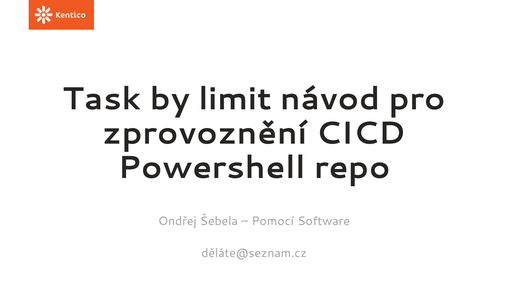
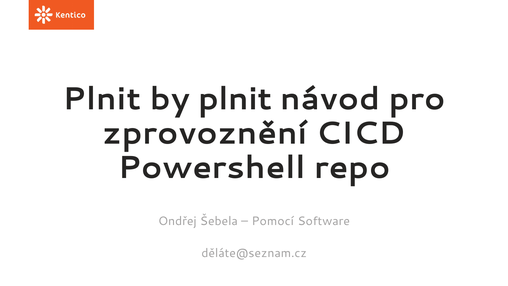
Task at (102, 99): Task -> Plnit
by limit: limit -> plnit
